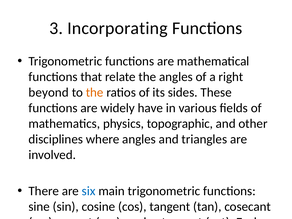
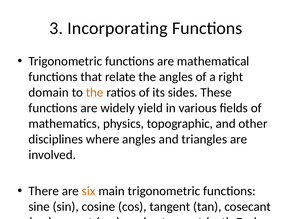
beyond: beyond -> domain
widely have: have -> yield
six colour: blue -> orange
